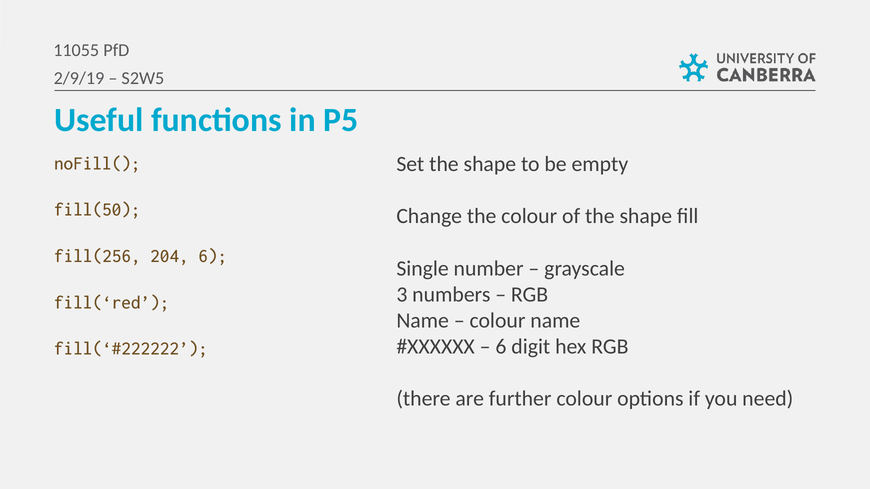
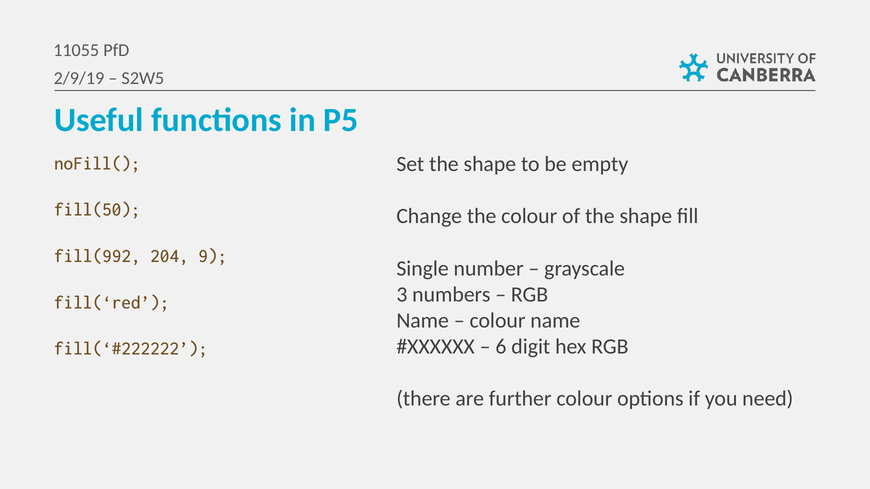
fill(256: fill(256 -> fill(992
204 6: 6 -> 9
